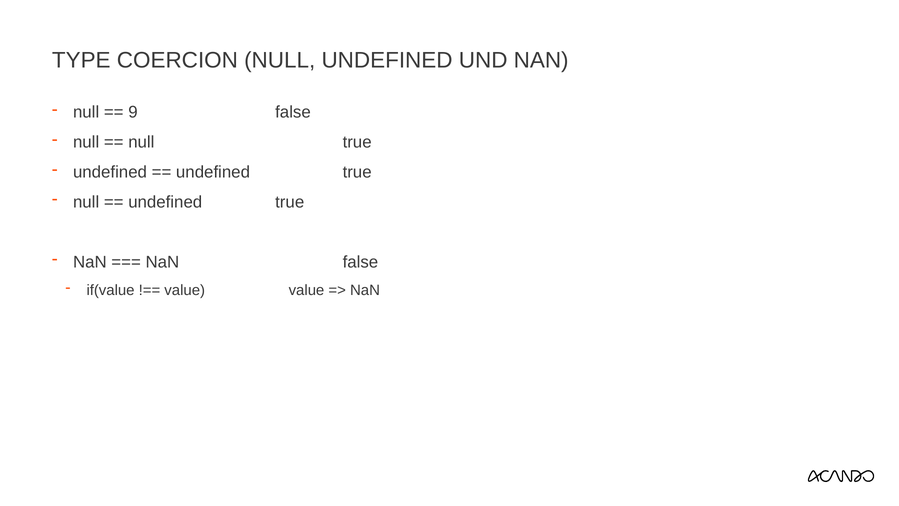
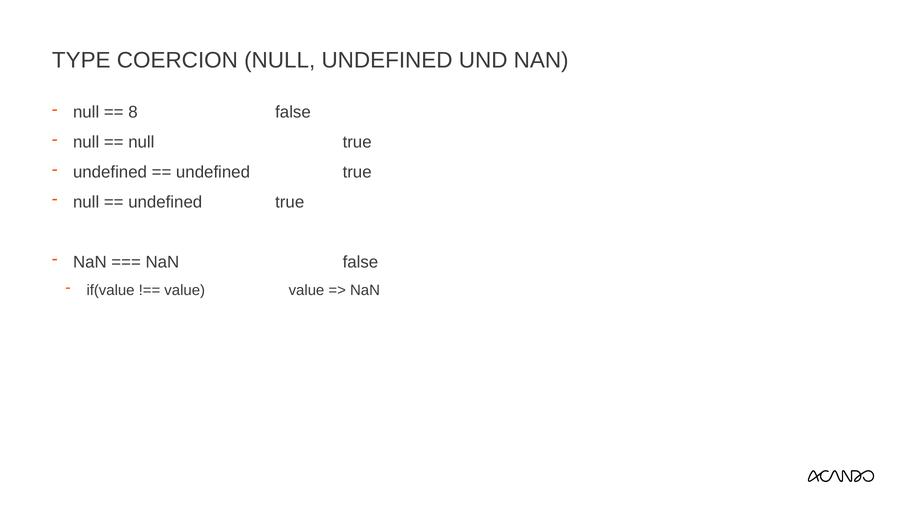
9: 9 -> 8
